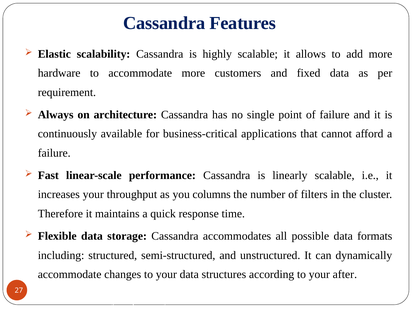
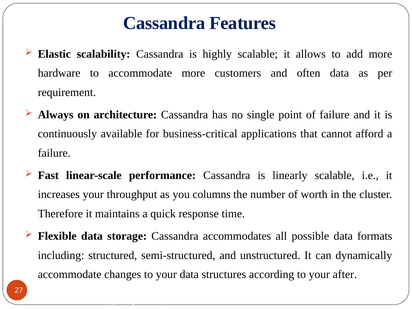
fixed: fixed -> often
filters: filters -> worth
